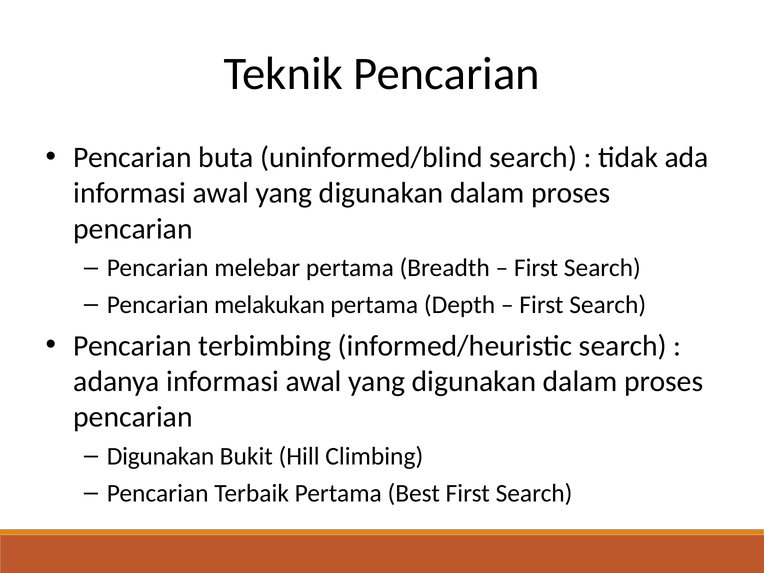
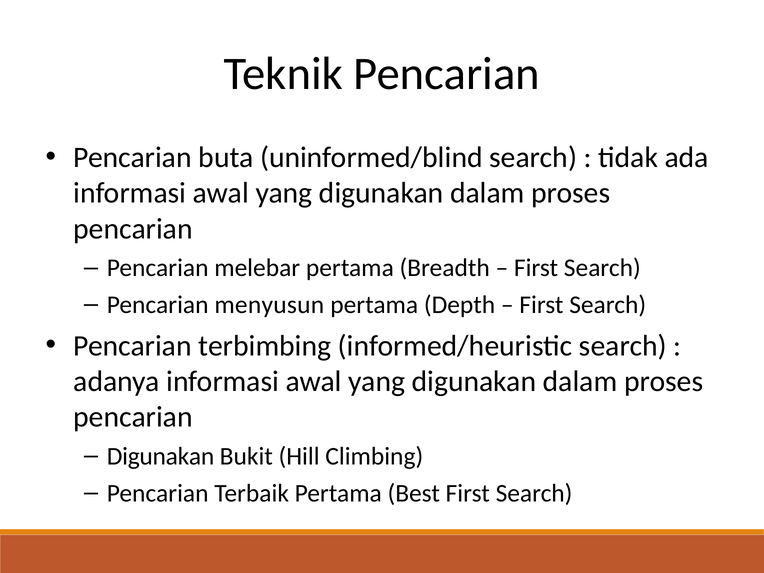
melakukan: melakukan -> menyusun
